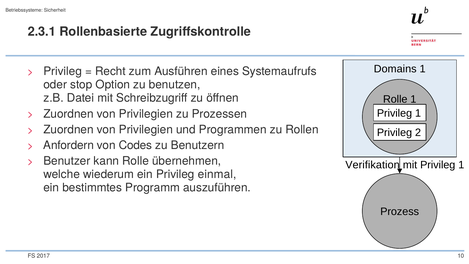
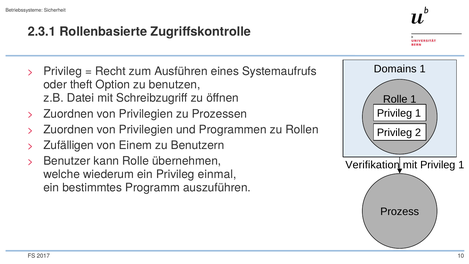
stop: stop -> theft
Anfordern: Anfordern -> Zufälligen
Codes: Codes -> Einem
